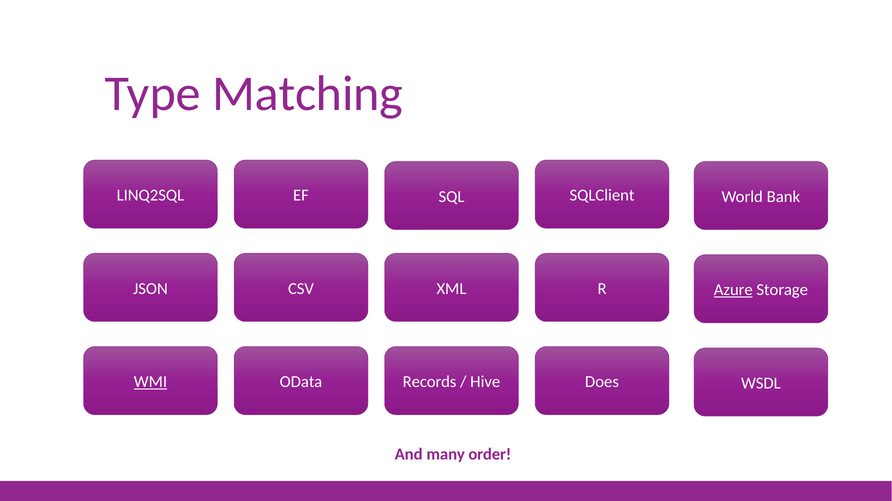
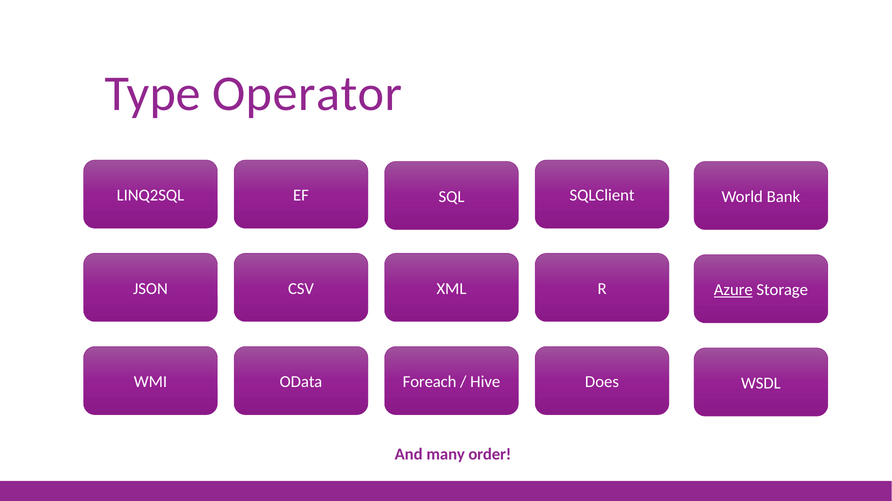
Matching: Matching -> Operator
WMI underline: present -> none
Records: Records -> Foreach
